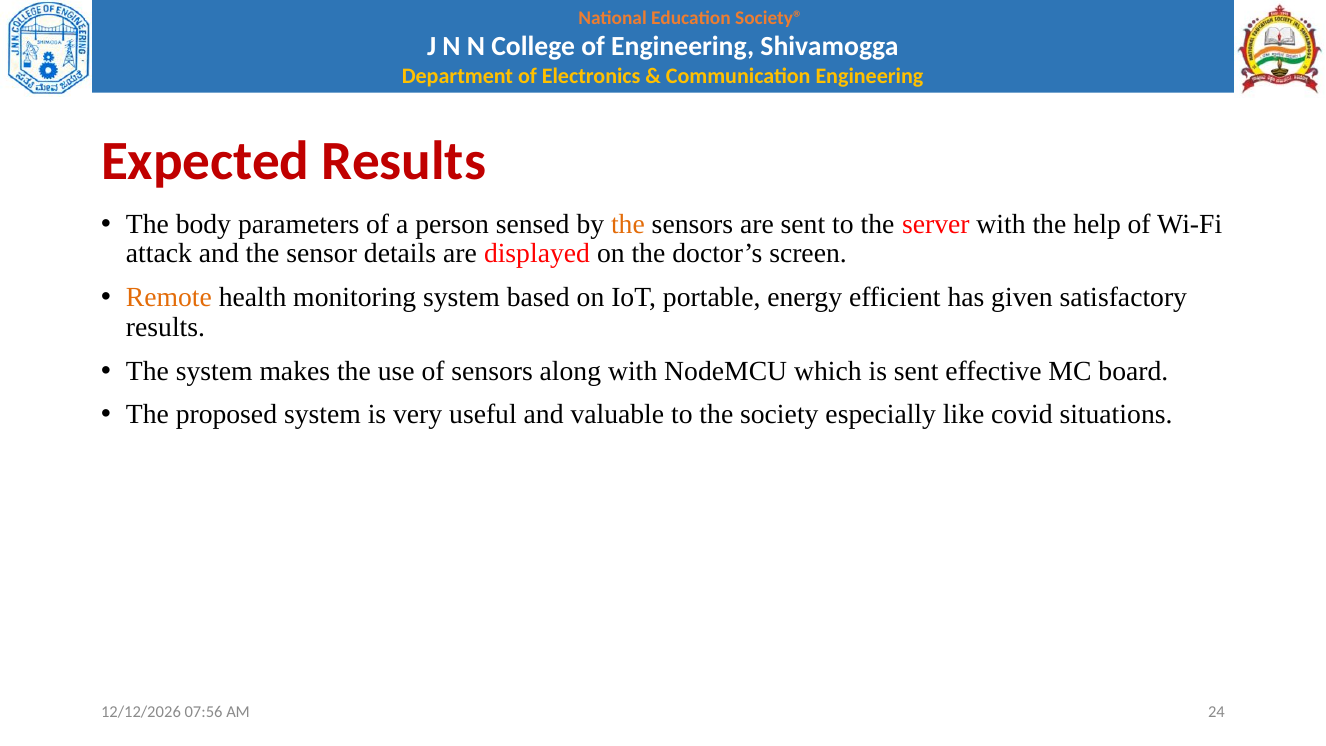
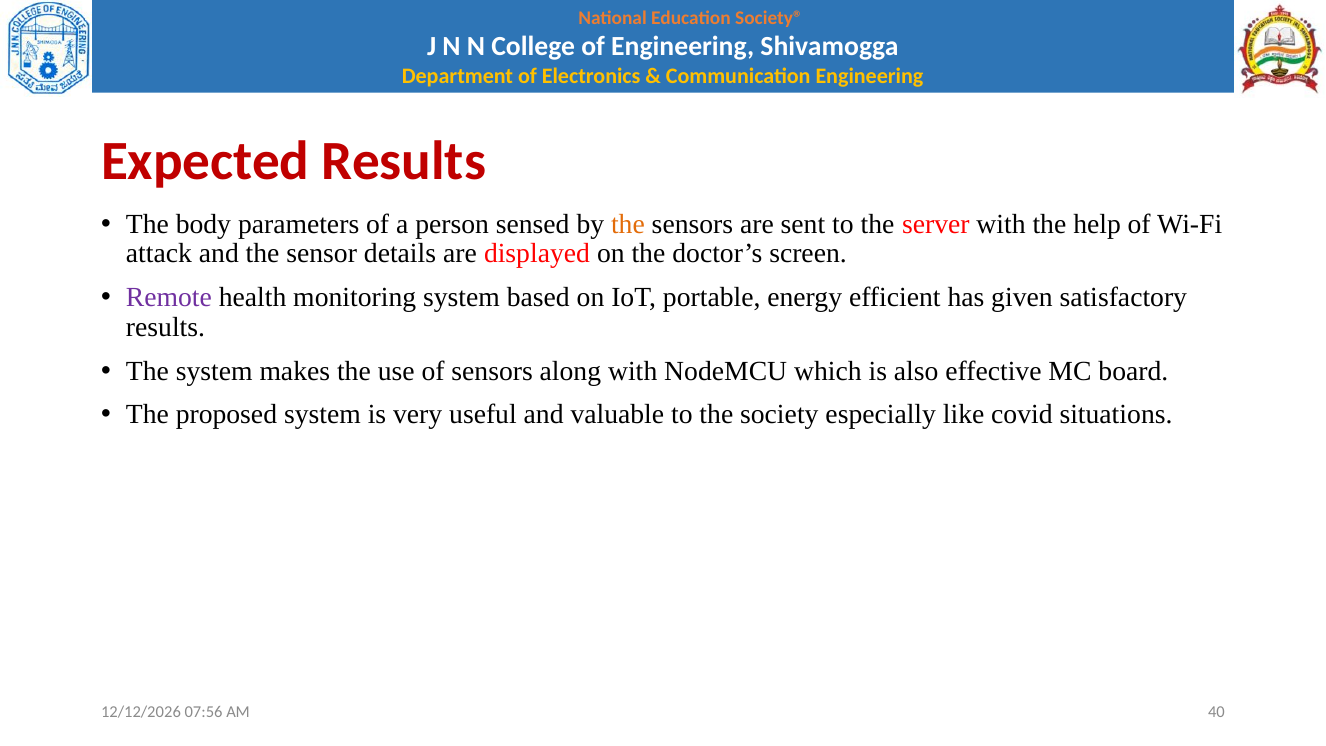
Remote colour: orange -> purple
is sent: sent -> also
24: 24 -> 40
